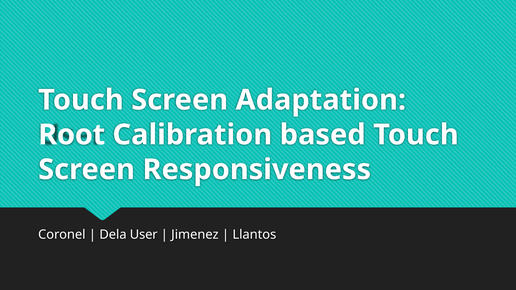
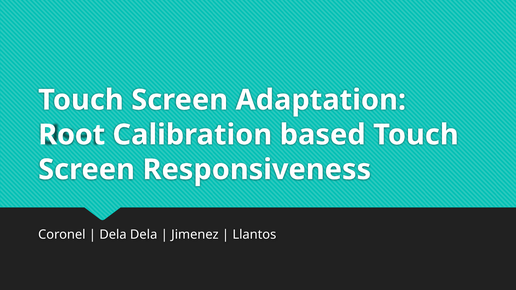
Dela User: User -> Dela
